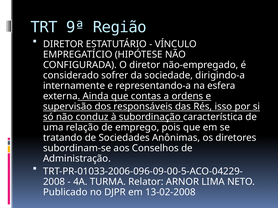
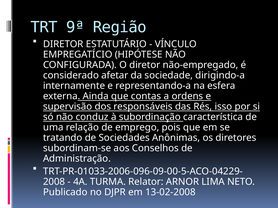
sofrer: sofrer -> afetar
